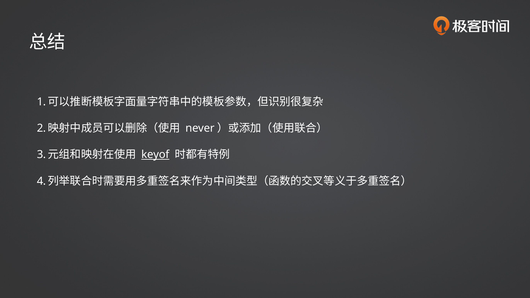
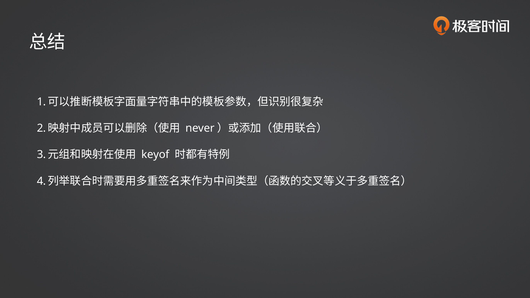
keyof underline: present -> none
